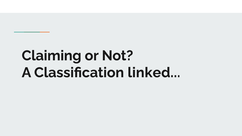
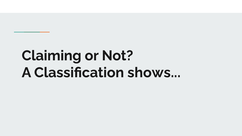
linked: linked -> shows
